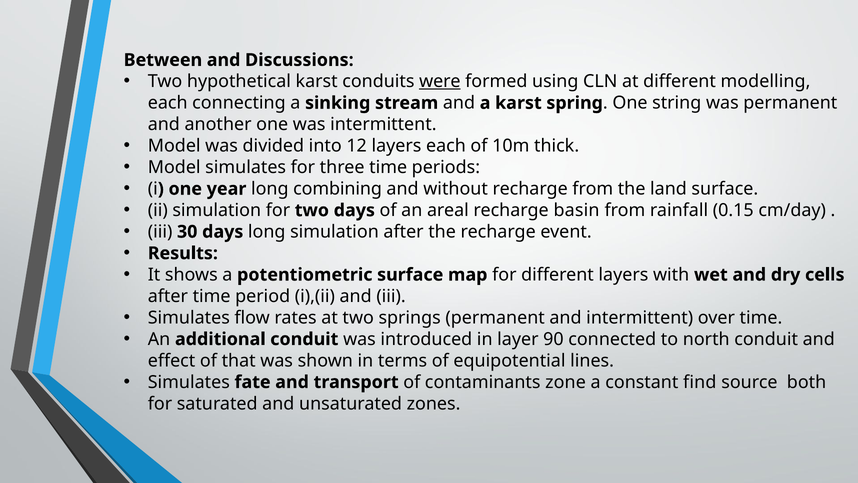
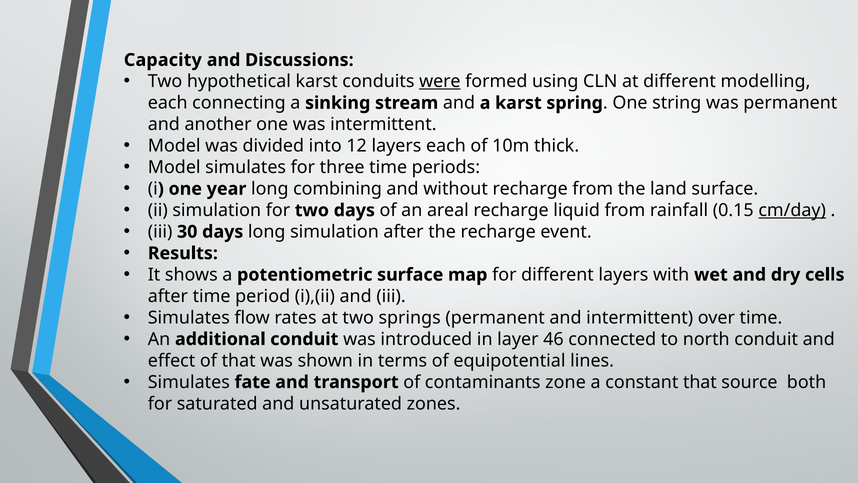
Between: Between -> Capacity
basin: basin -> liquid
cm/day underline: none -> present
90: 90 -> 46
constant find: find -> that
